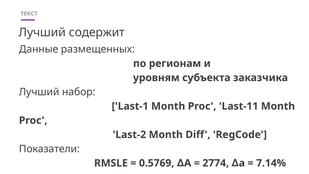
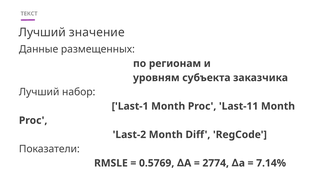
содержит: содержит -> значение
